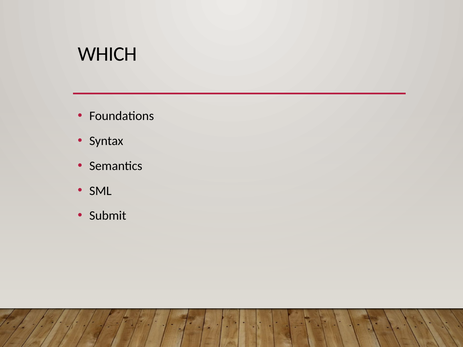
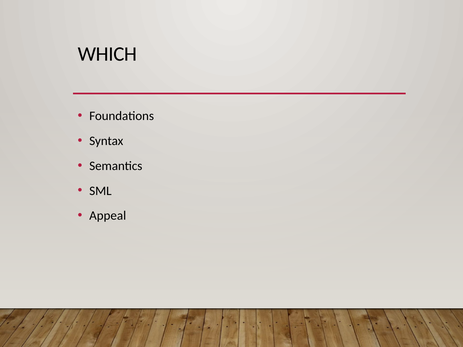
Submit: Submit -> Appeal
